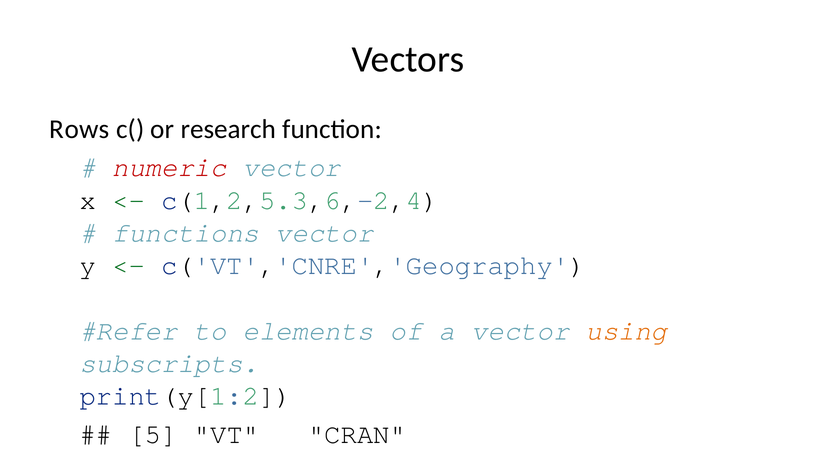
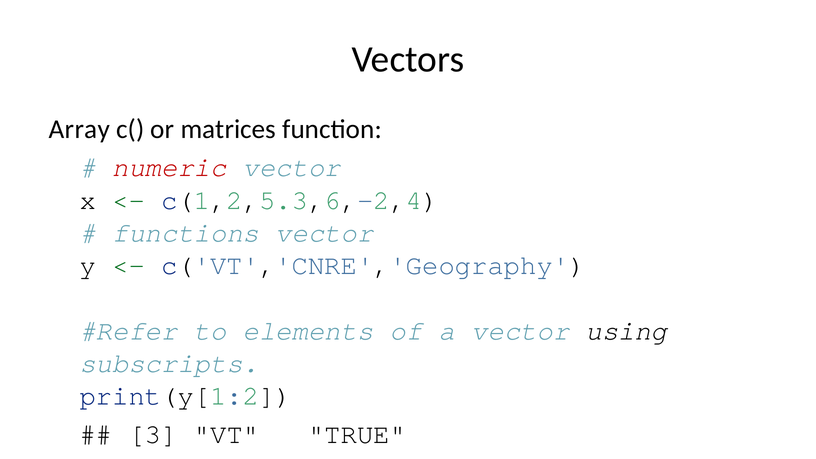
Rows: Rows -> Array
research: research -> matrices
using colour: orange -> black
5: 5 -> 3
CRAN: CRAN -> TRUE
